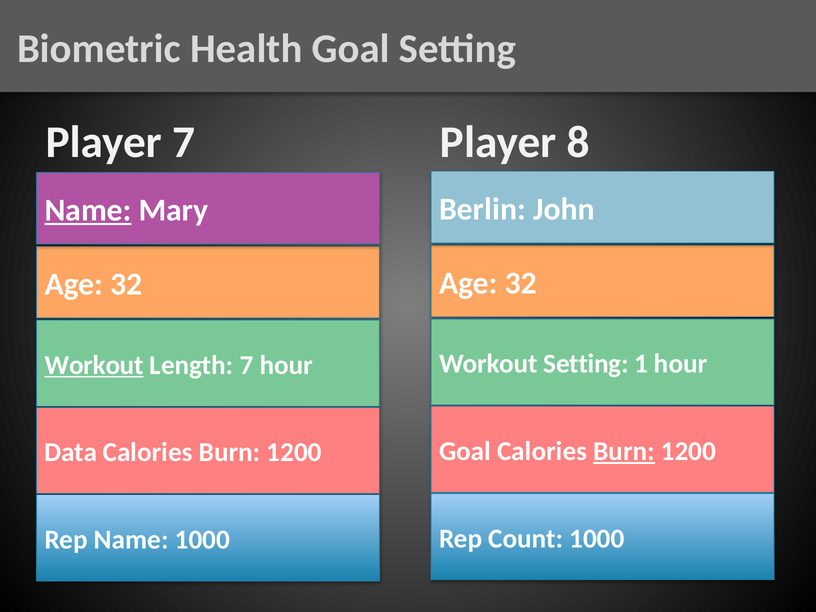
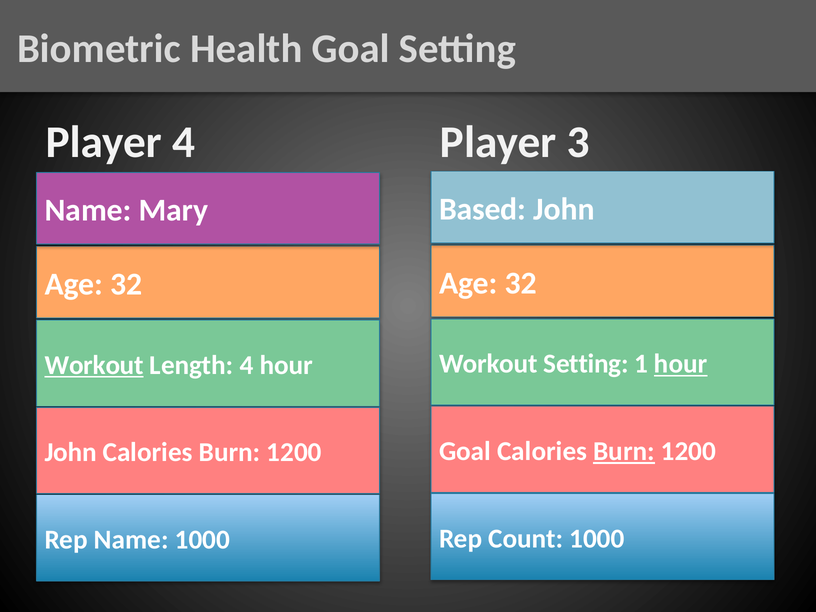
Player 7: 7 -> 4
8: 8 -> 3
Berlin: Berlin -> Based
Name at (88, 211) underline: present -> none
hour at (681, 364) underline: none -> present
Length 7: 7 -> 4
Data at (71, 452): Data -> John
